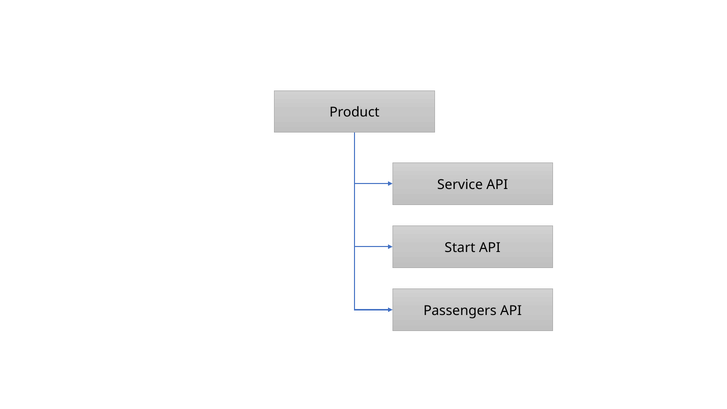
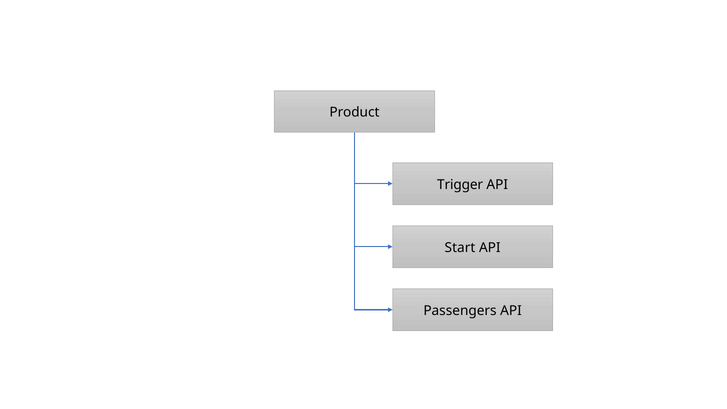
Service: Service -> Trigger
